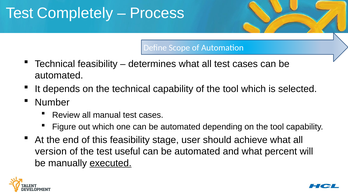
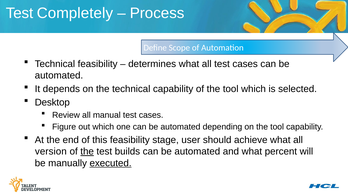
Number: Number -> Desktop
the at (87, 151) underline: none -> present
useful: useful -> builds
